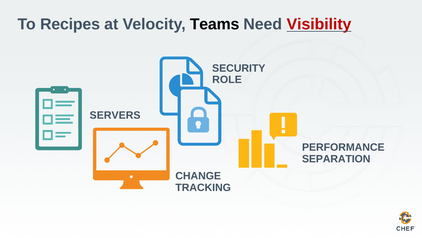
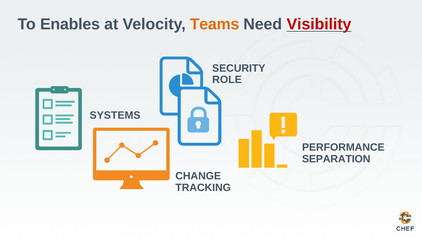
Recipes: Recipes -> Enables
Teams colour: black -> orange
SERVERS: SERVERS -> SYSTEMS
